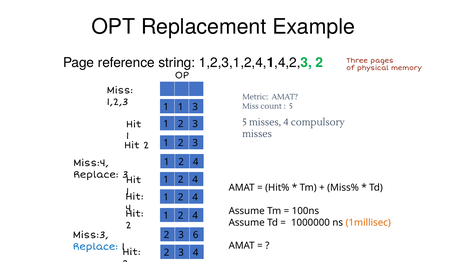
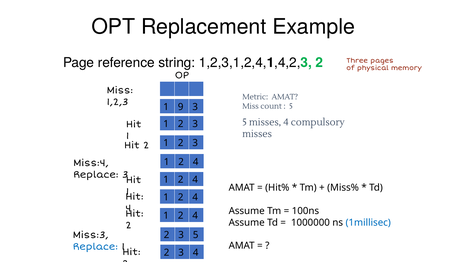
1 at (181, 107): 1 -> 9
1millisec colour: orange -> blue
3 6: 6 -> 5
